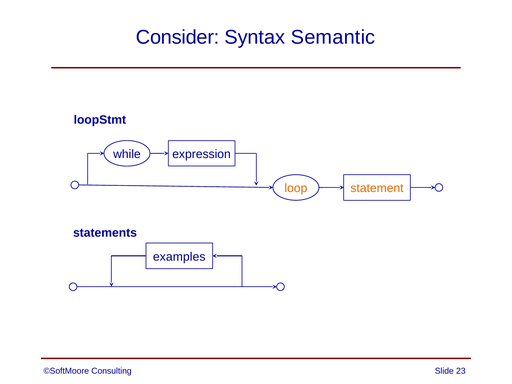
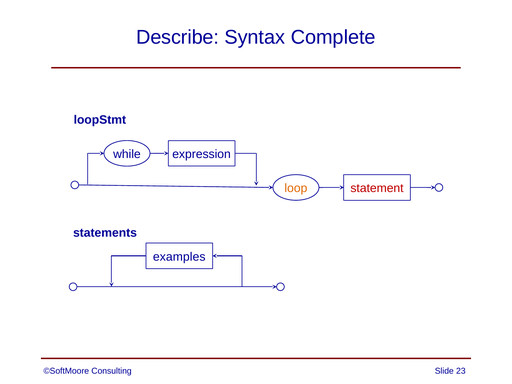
Consider: Consider -> Describe
Semantic: Semantic -> Complete
statement colour: orange -> red
